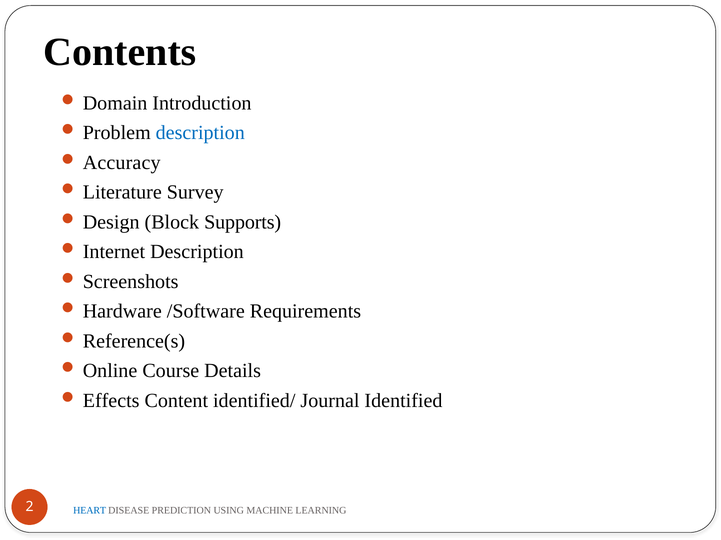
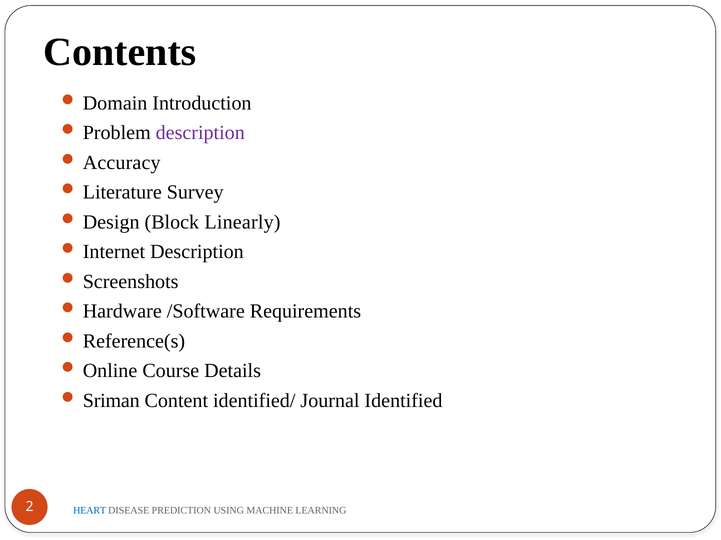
description at (200, 133) colour: blue -> purple
Supports: Supports -> Linearly
Effects: Effects -> Sriman
